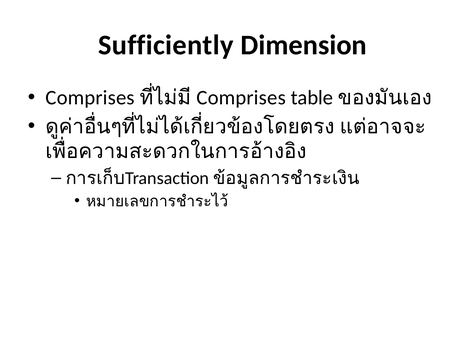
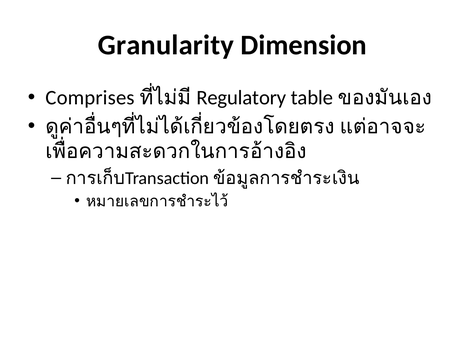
Sufficiently: Sufficiently -> Granularity
Comprises at (241, 98): Comprises -> Regulatory
